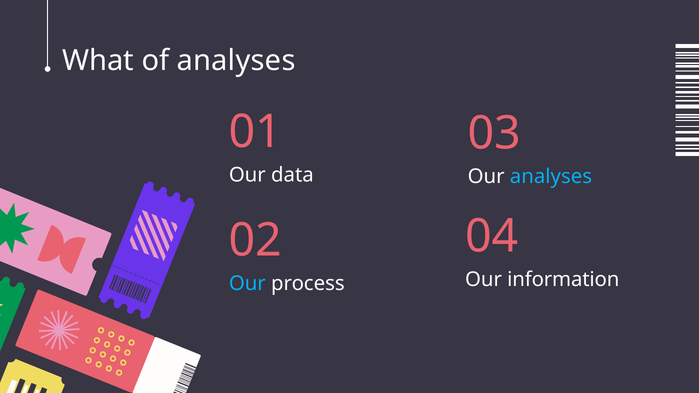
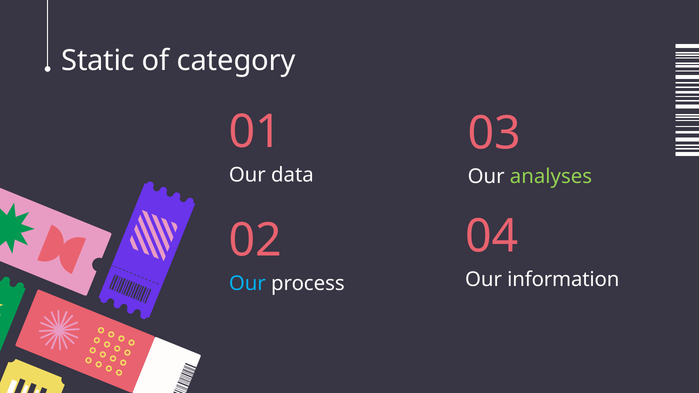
What: What -> Static
of analyses: analyses -> category
analyses at (551, 176) colour: light blue -> light green
